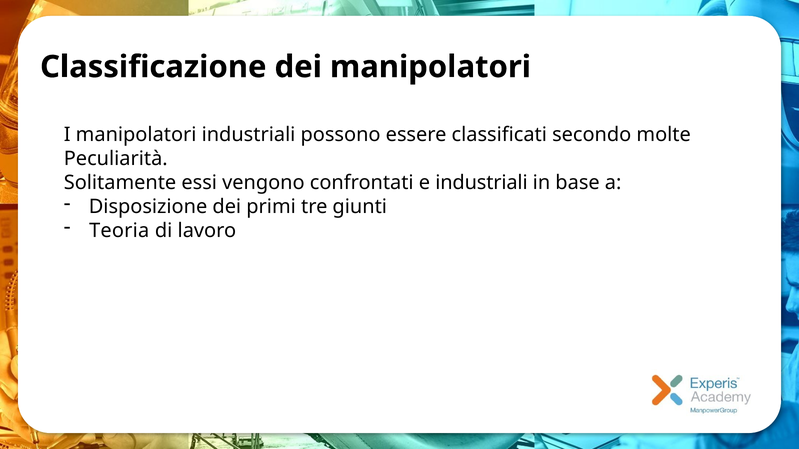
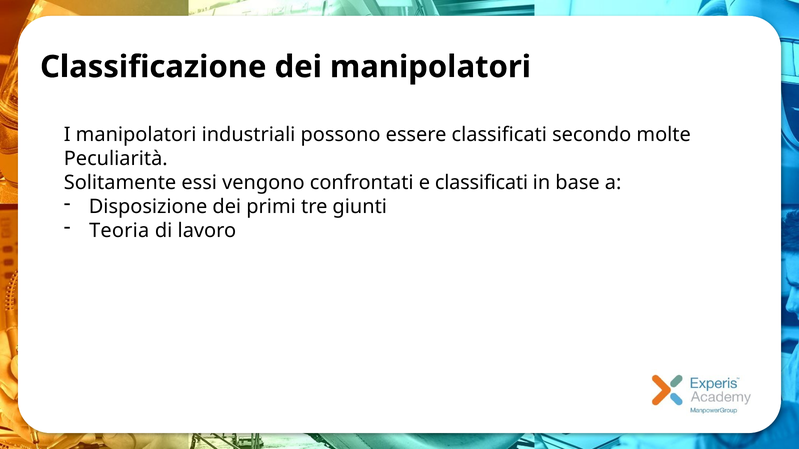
e industriali: industriali -> classificati
